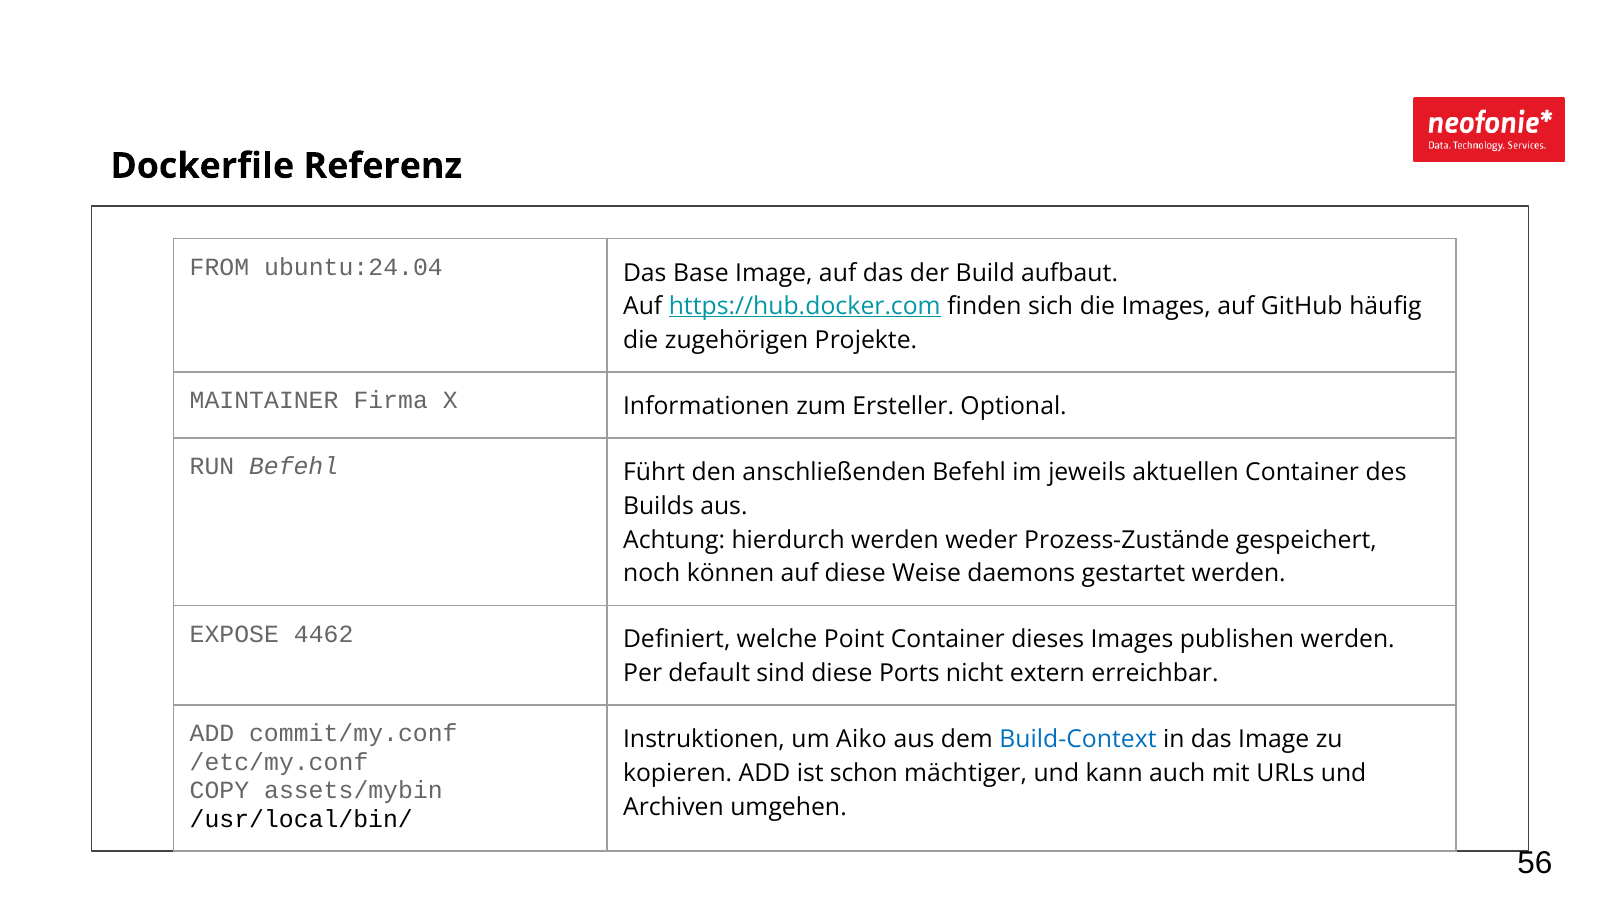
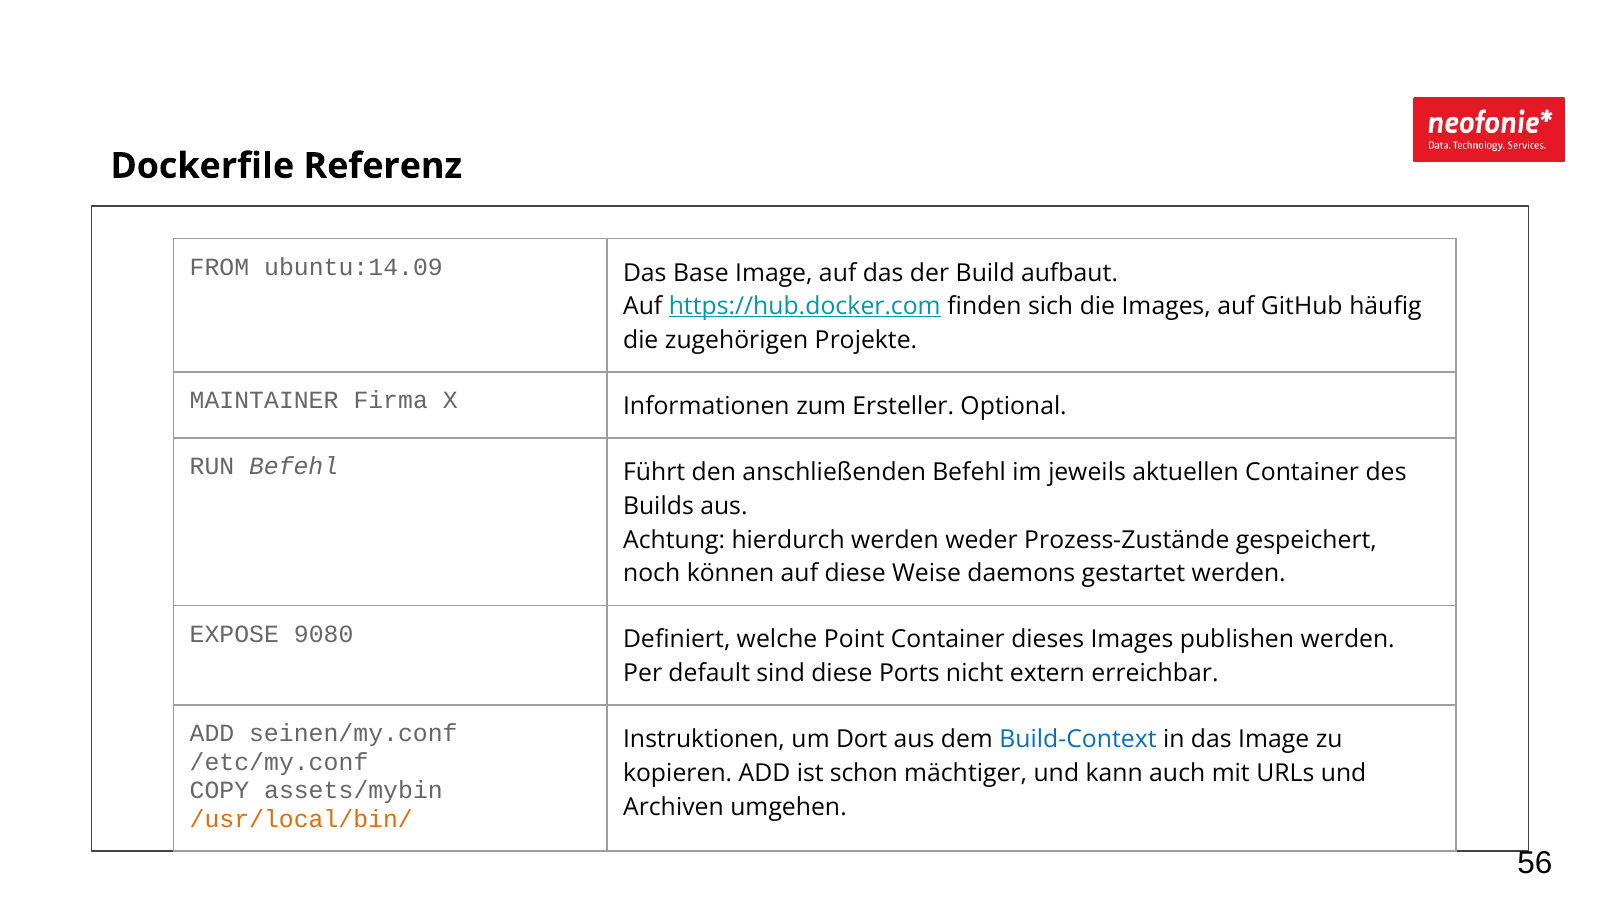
ubuntu:24.04: ubuntu:24.04 -> ubuntu:14.09
4462: 4462 -> 9080
commit/my.conf: commit/my.conf -> seinen/my.conf
Aiko: Aiko -> Dort
/usr/local/bin/ colour: black -> orange
